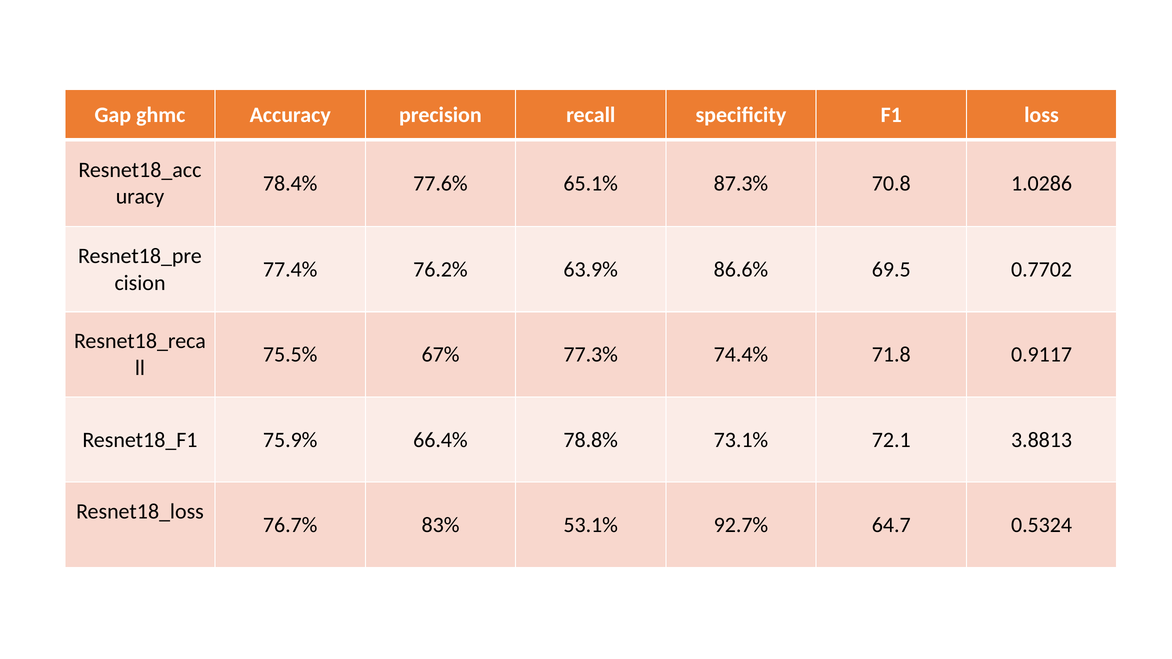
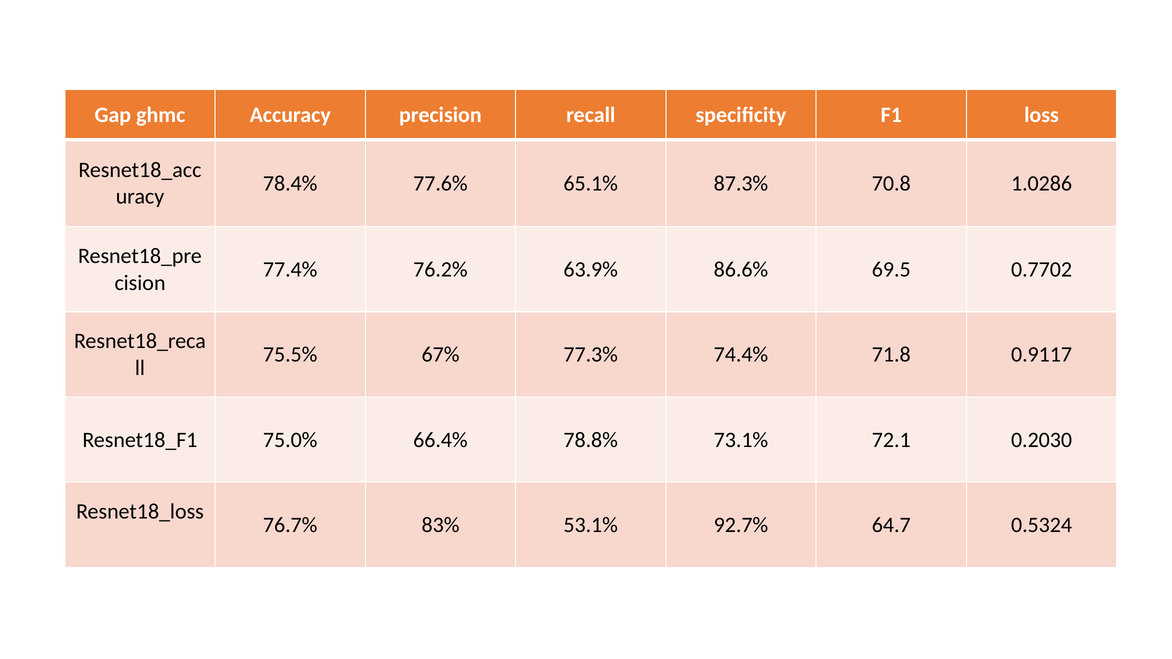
75.9%: 75.9% -> 75.0%
3.8813: 3.8813 -> 0.2030
